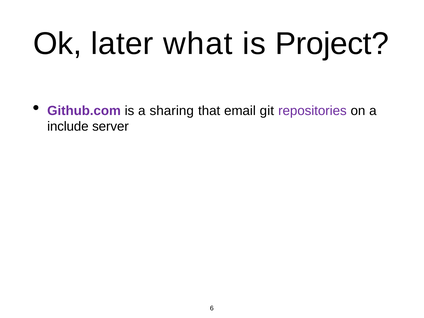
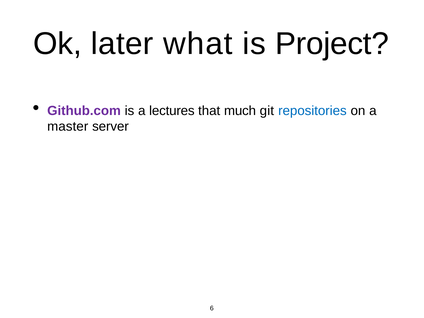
sharing: sharing -> lectures
email: email -> much
repositories colour: purple -> blue
include: include -> master
